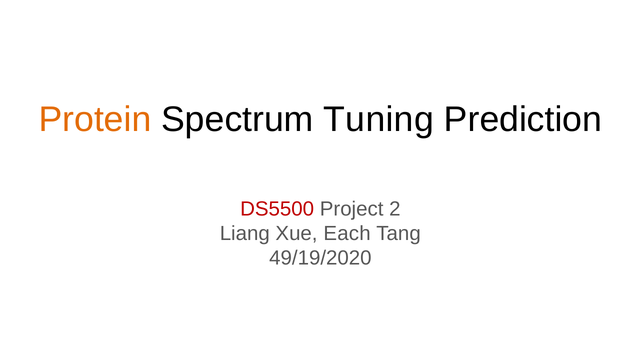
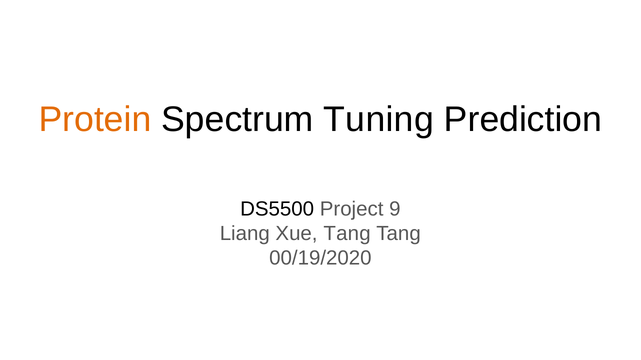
DS5500 colour: red -> black
2: 2 -> 9
Xue Each: Each -> Tang
49/19/2020: 49/19/2020 -> 00/19/2020
